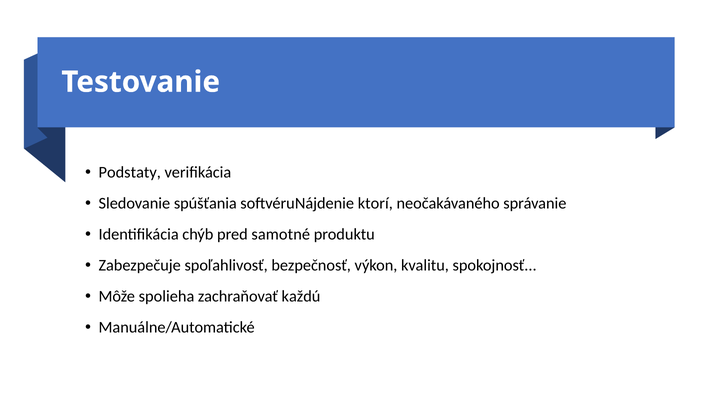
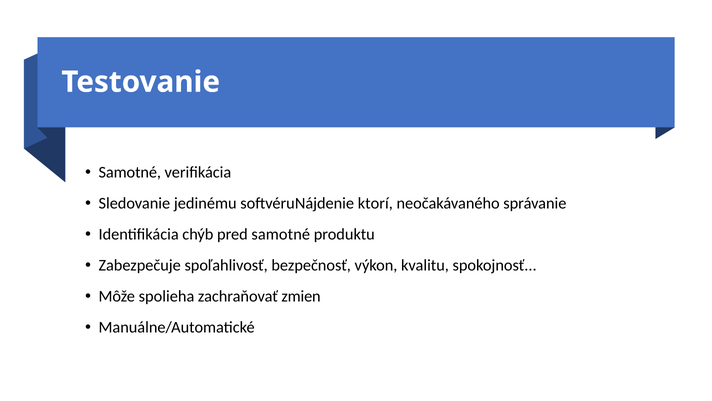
Podstaty at (130, 172): Podstaty -> Samotné
spúšťania: spúšťania -> jedinému
každú: každú -> zmien
